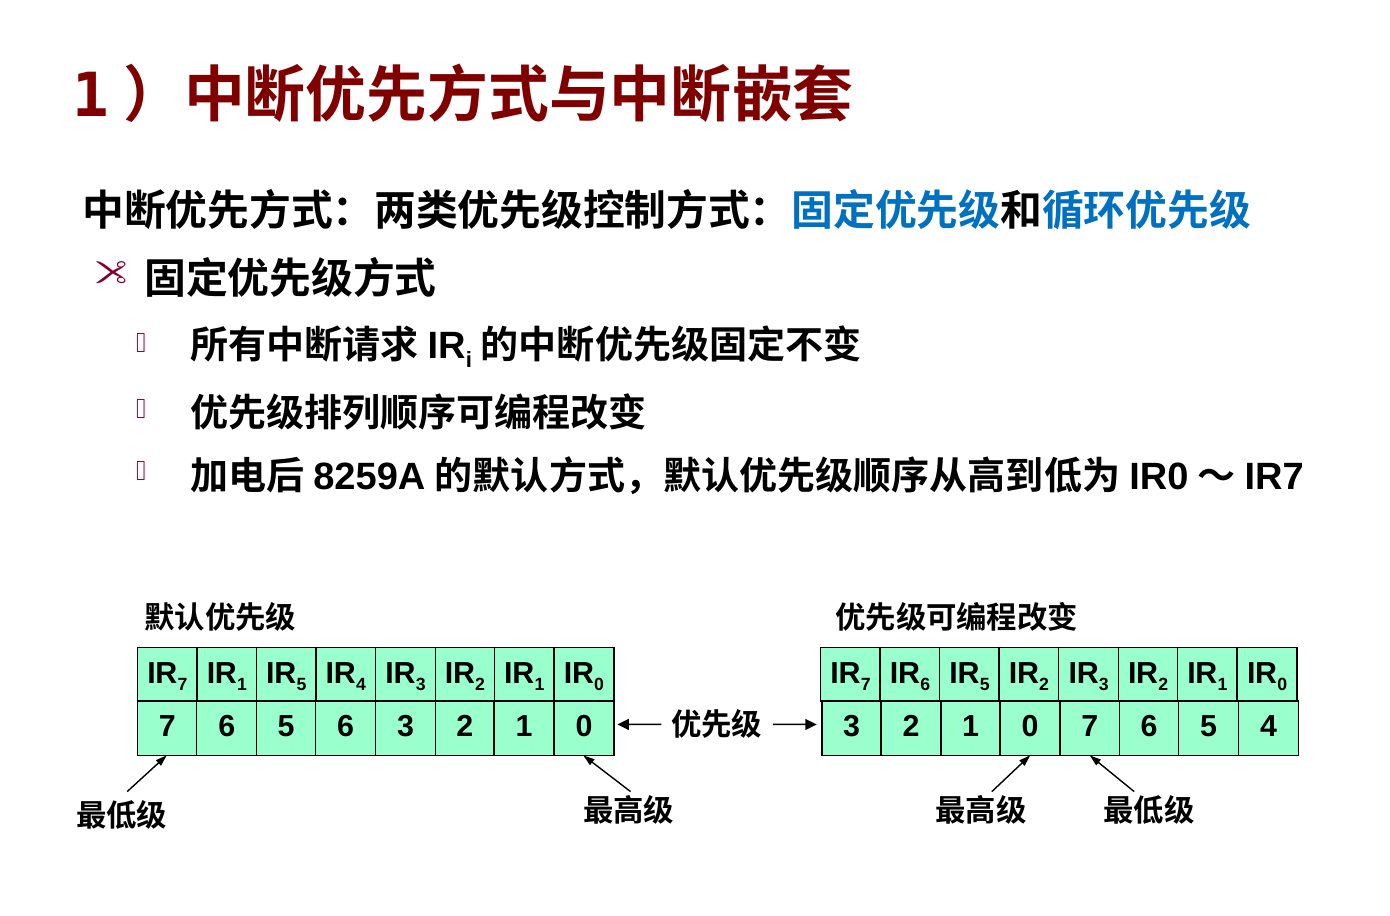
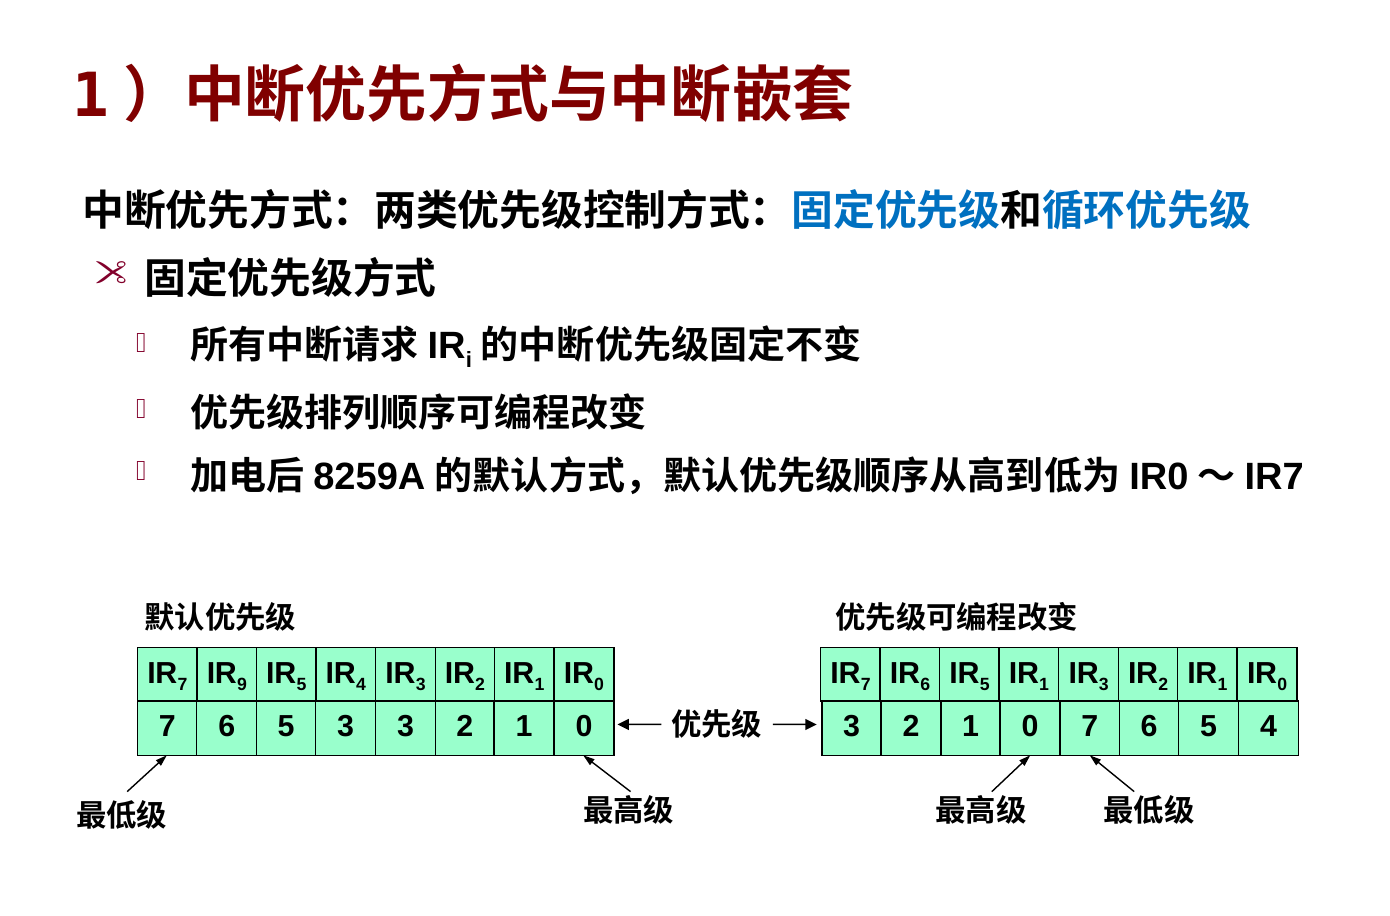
1 at (242, 685): 1 -> 9
2 at (1044, 685): 2 -> 1
5 6: 6 -> 3
